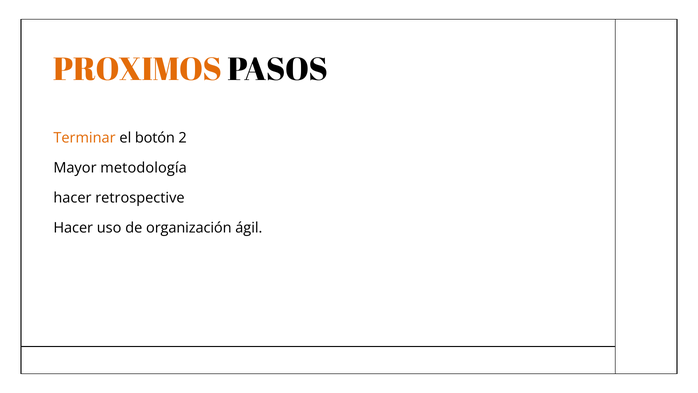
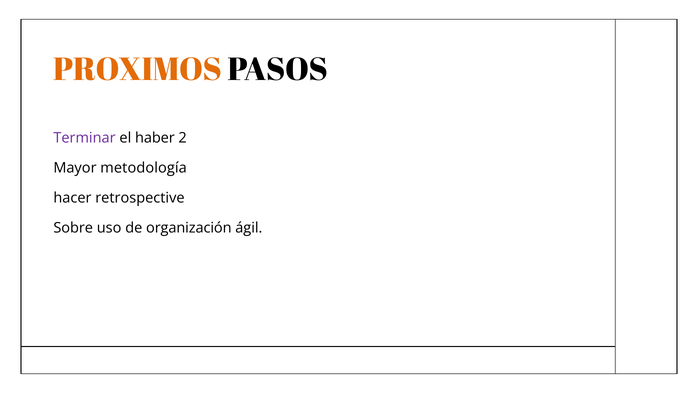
Terminar colour: orange -> purple
botón: botón -> haber
Hacer at (73, 228): Hacer -> Sobre
